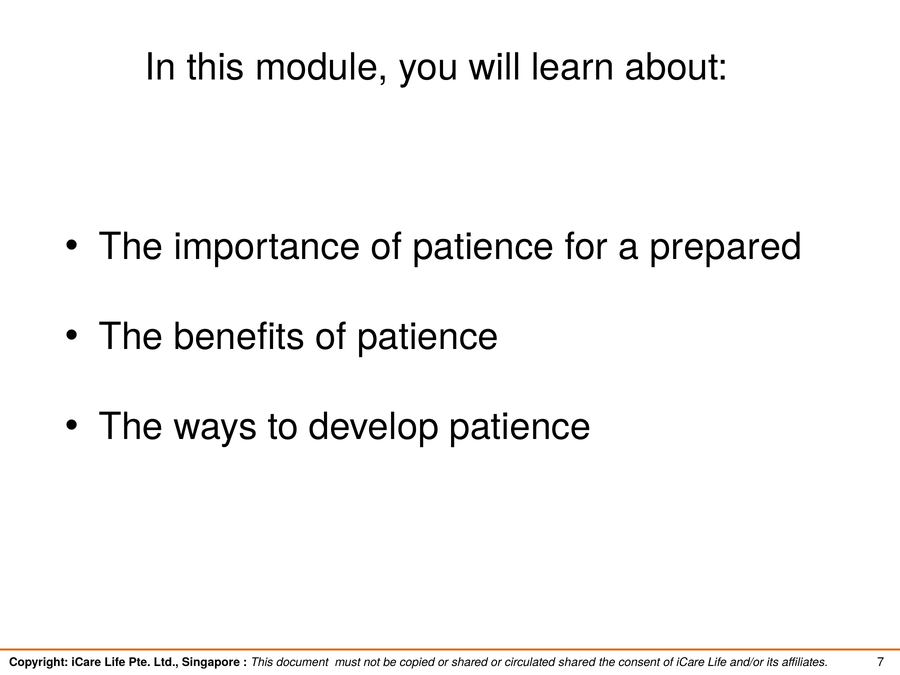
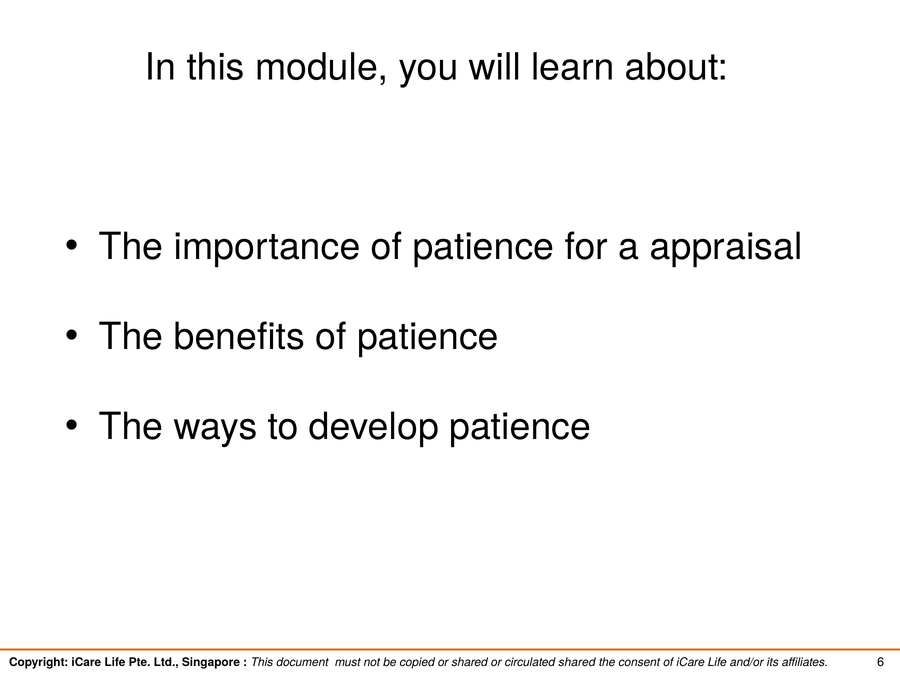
prepared: prepared -> appraisal
7: 7 -> 6
